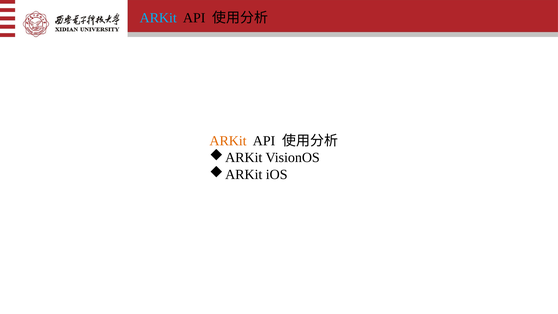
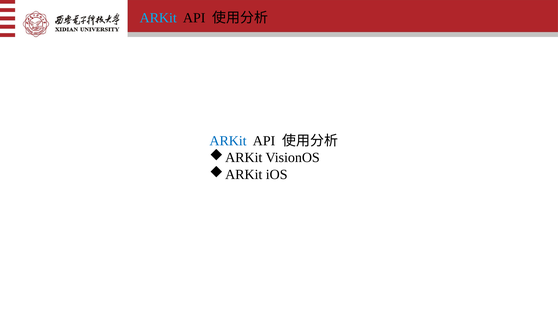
ARKit at (228, 141) colour: orange -> blue
